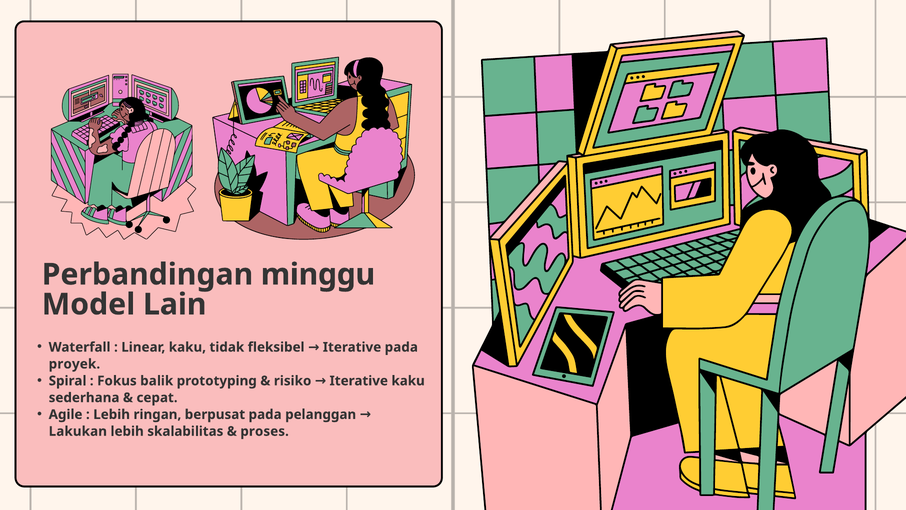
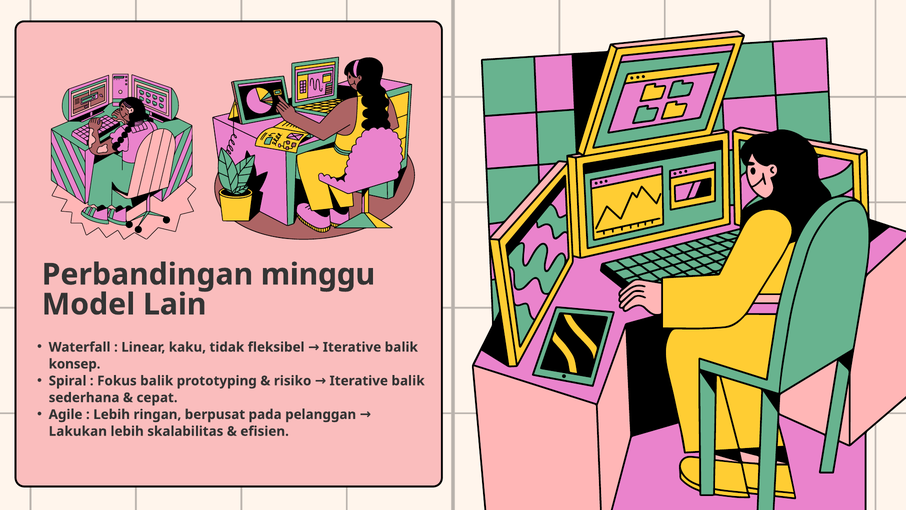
fleksibel Iterative pada: pada -> balik
proyek: proyek -> konsep
risiko Iterative kaku: kaku -> balik
proses: proses -> efisien
